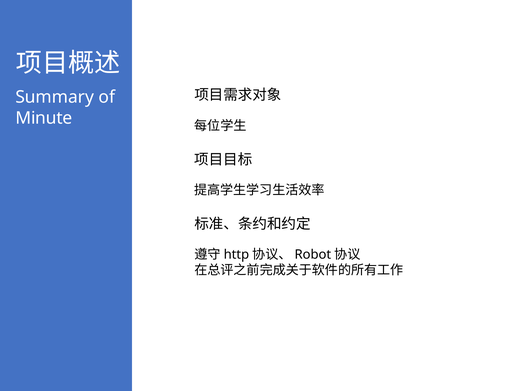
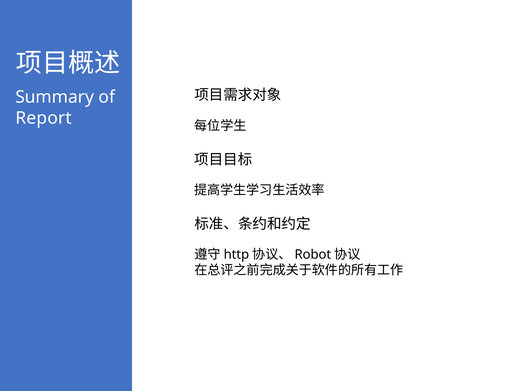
Minute: Minute -> Report
